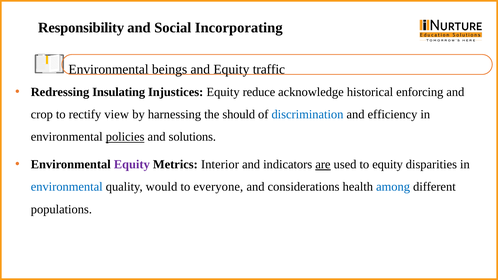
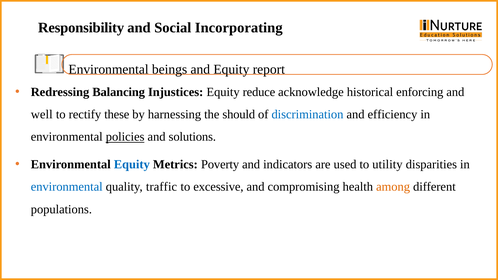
traffic: traffic -> report
Insulating: Insulating -> Balancing
crop: crop -> well
view: view -> these
Equity at (132, 165) colour: purple -> blue
Interior: Interior -> Poverty
are underline: present -> none
to equity: equity -> utility
would: would -> traffic
everyone: everyone -> excessive
considerations: considerations -> compromising
among colour: blue -> orange
